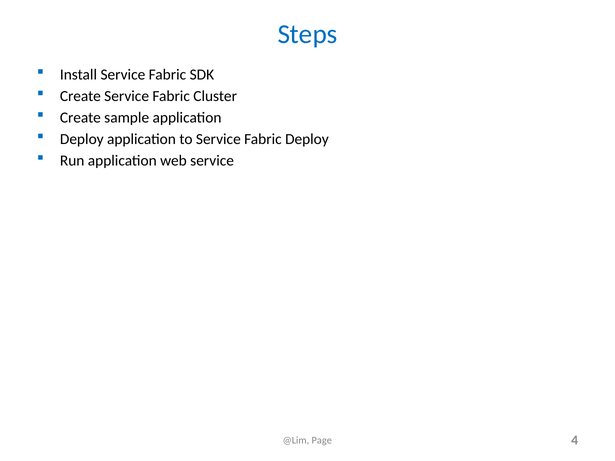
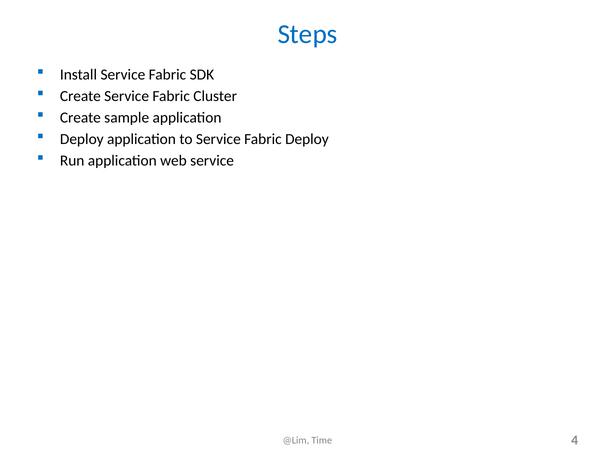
Page: Page -> Time
